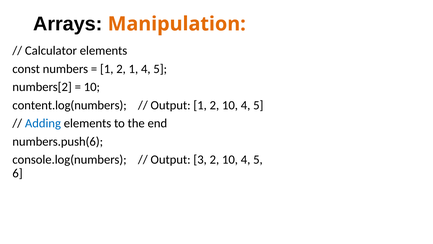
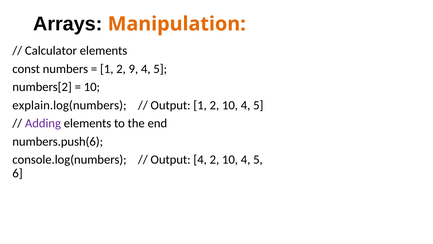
2 1: 1 -> 9
content.log(numbers: content.log(numbers -> explain.log(numbers
Adding colour: blue -> purple
Output 3: 3 -> 4
